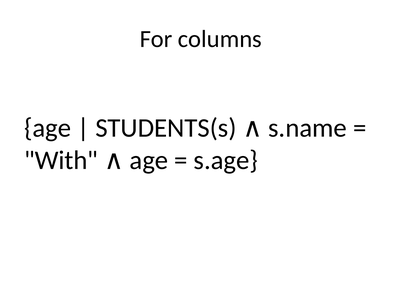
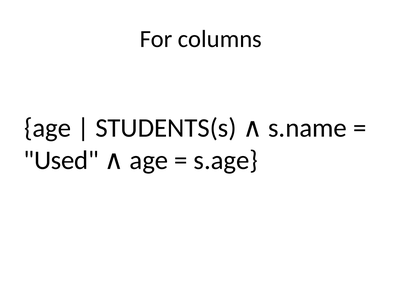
With: With -> Used
